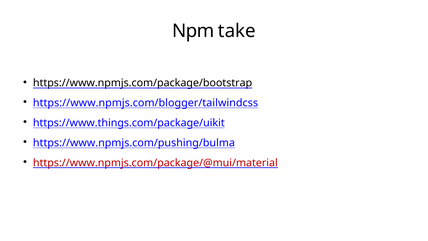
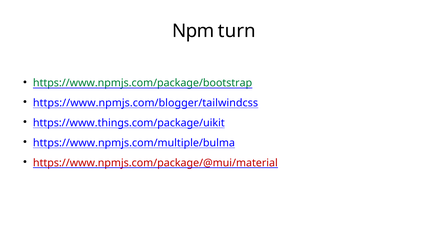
take: take -> turn
https://www.npmjs.com/package/bootstrap colour: black -> green
https://www.npmjs.com/pushing/bulma: https://www.npmjs.com/pushing/bulma -> https://www.npmjs.com/multiple/bulma
